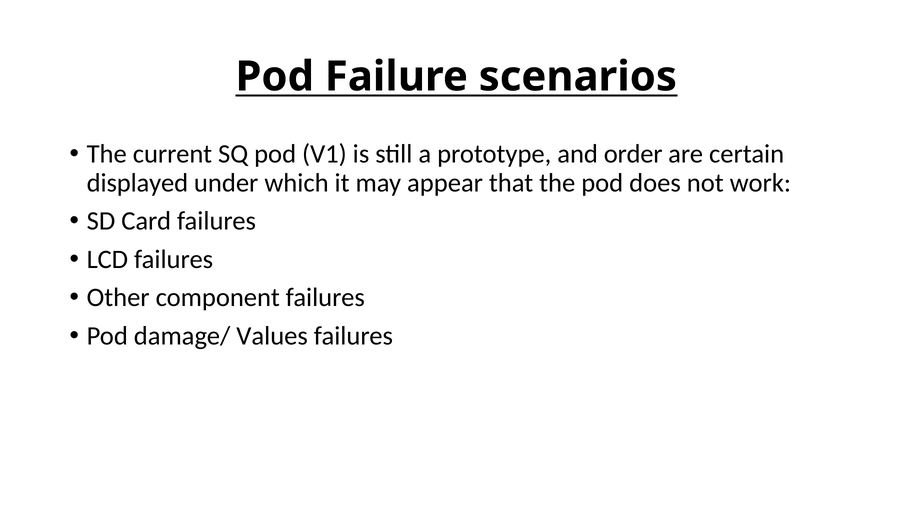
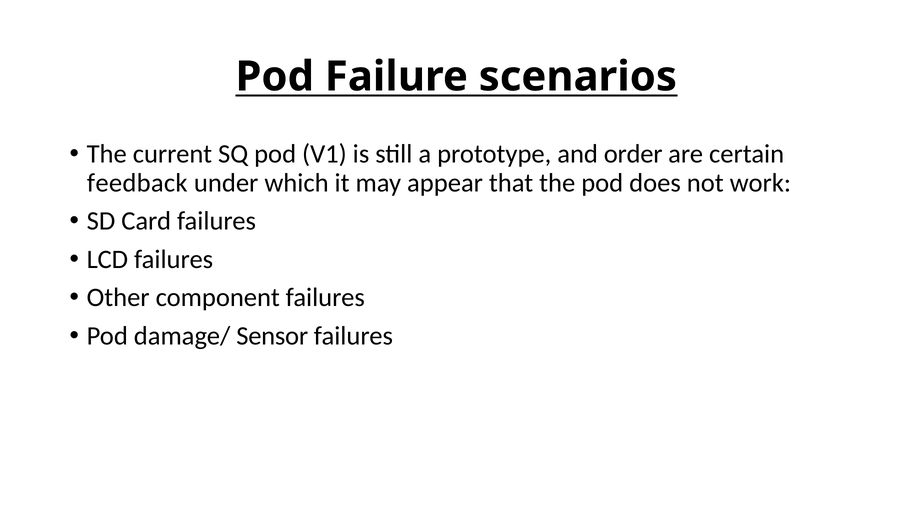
displayed: displayed -> feedback
Values: Values -> Sensor
